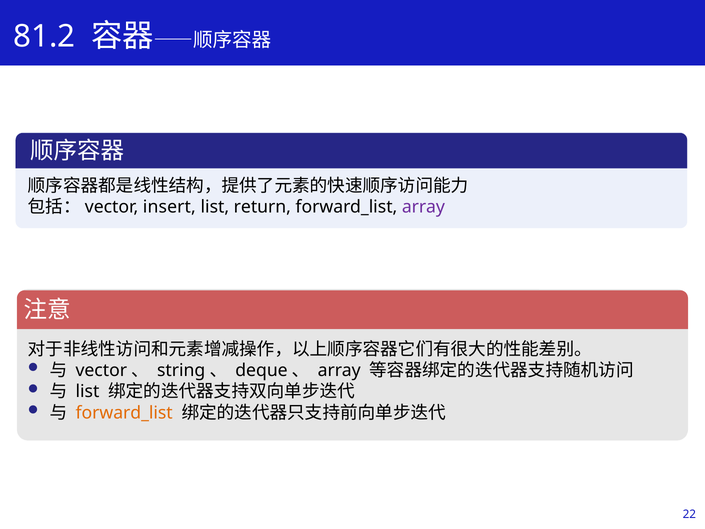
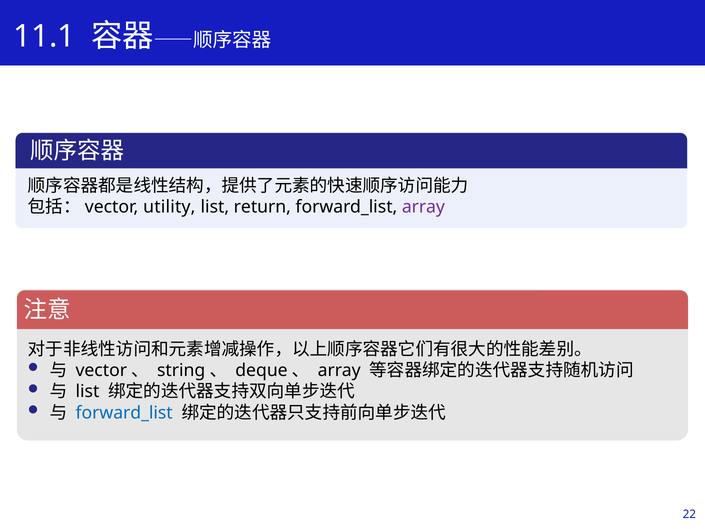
81.2: 81.2 -> 11.1
insert: insert -> utility
forward_list at (124, 412) colour: orange -> blue
